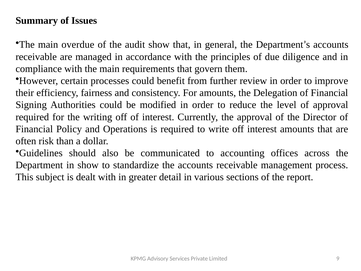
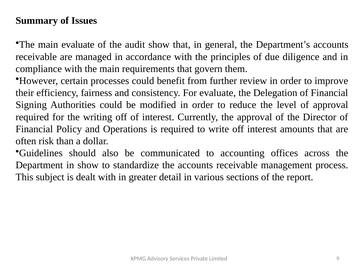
main overdue: overdue -> evaluate
For amounts: amounts -> evaluate
